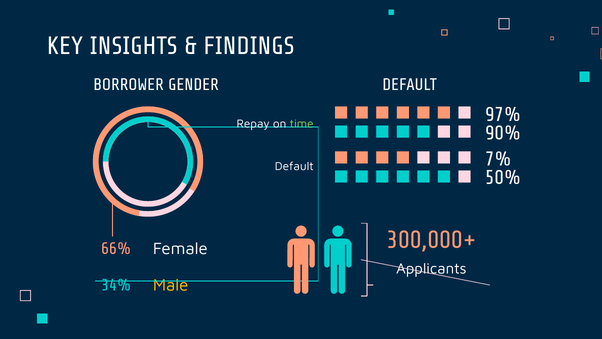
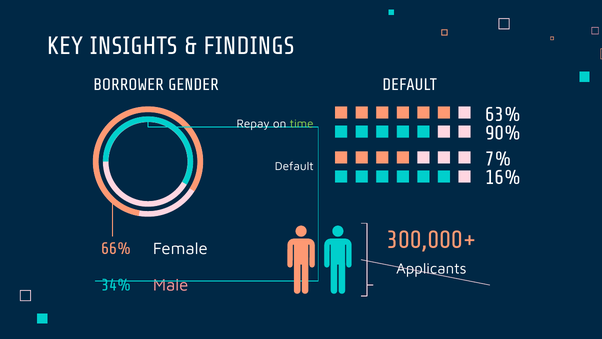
97%: 97% -> 63%
50%: 50% -> 16%
Male colour: yellow -> pink
